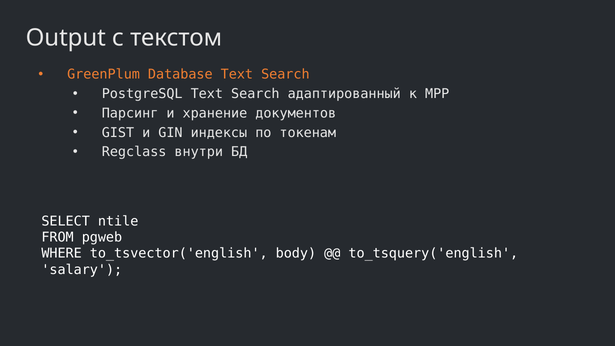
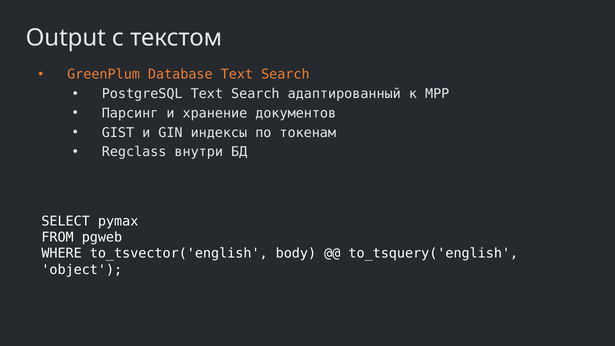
ntile: ntile -> pymax
salary: salary -> object
